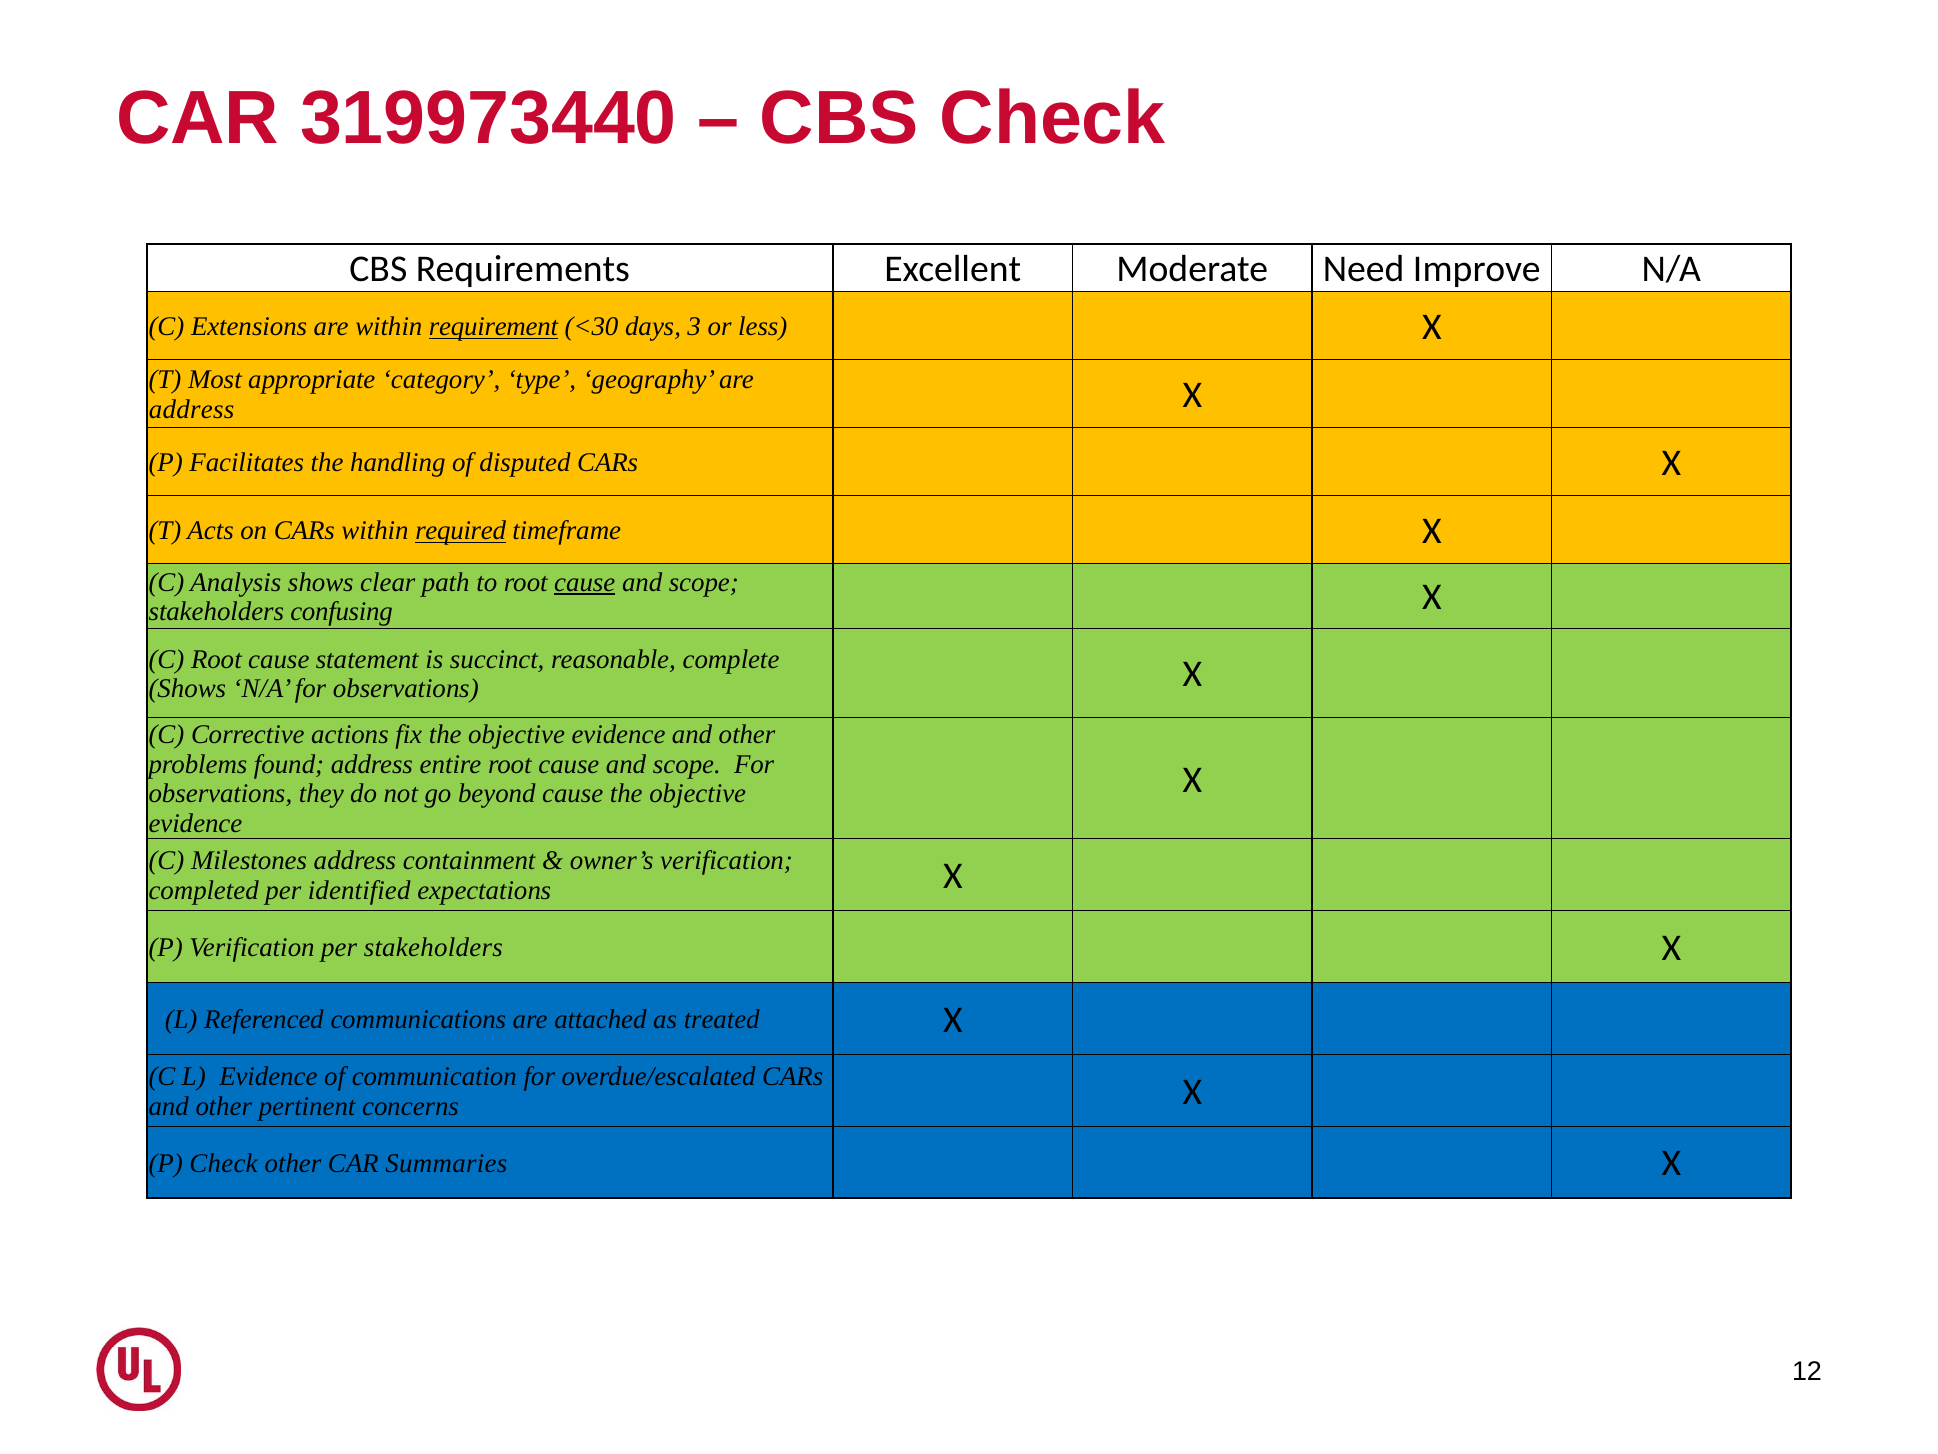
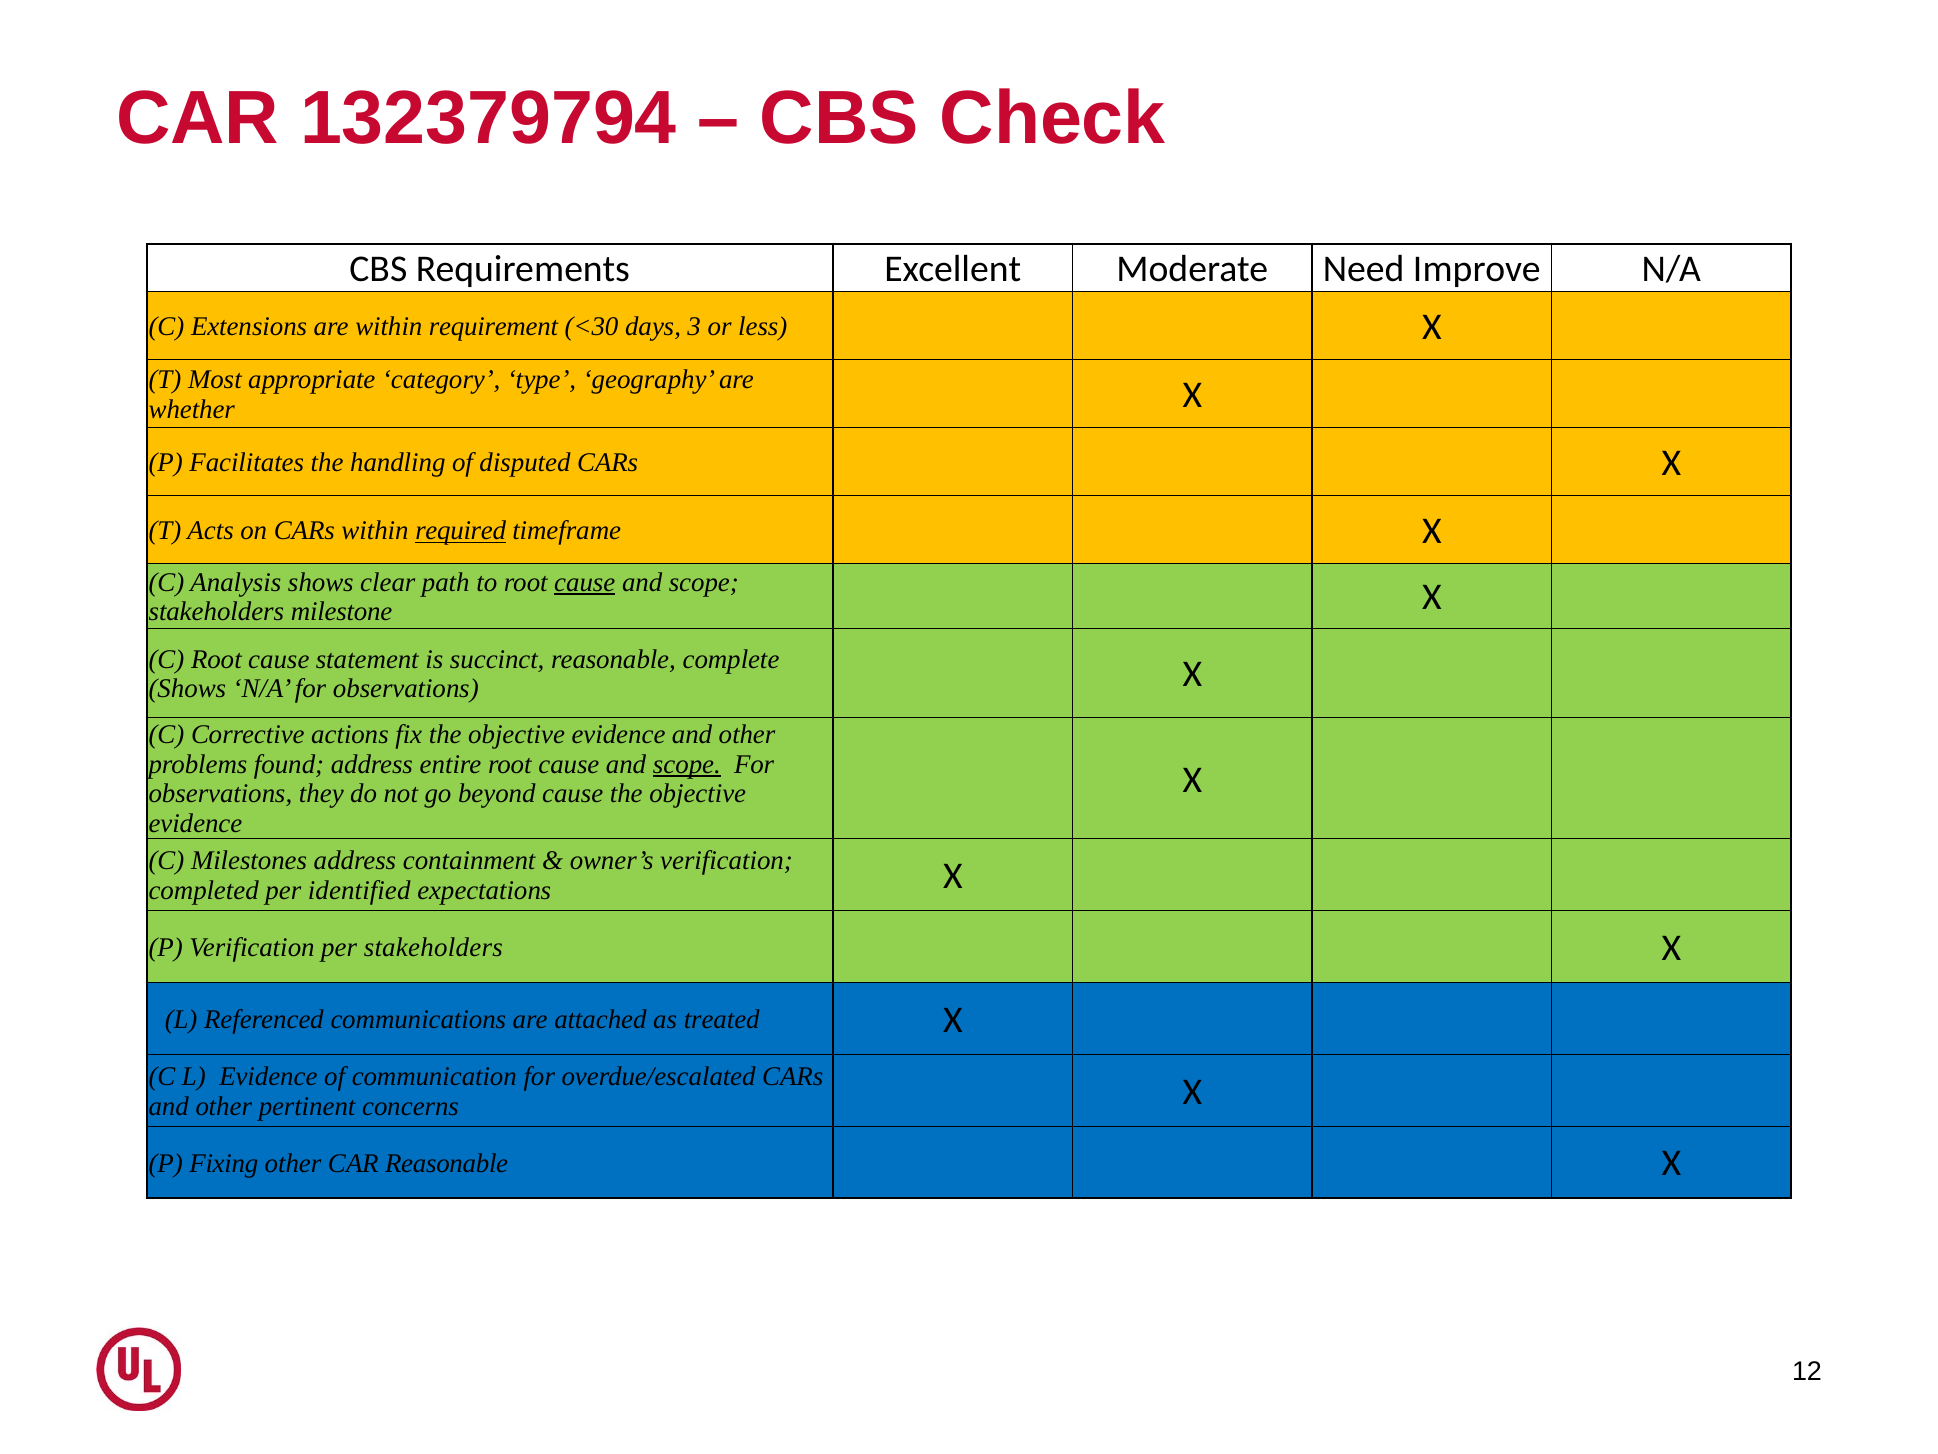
319973440: 319973440 -> 132379794
requirement underline: present -> none
address at (192, 410): address -> whether
confusing: confusing -> milestone
scope at (687, 764) underline: none -> present
P Check: Check -> Fixing
CAR Summaries: Summaries -> Reasonable
